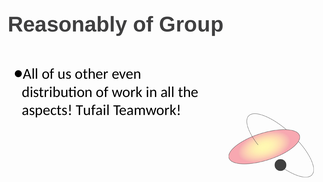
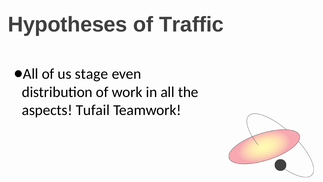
Reasonably: Reasonably -> Hypotheses
Group: Group -> Traffic
other: other -> stage
